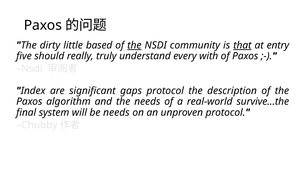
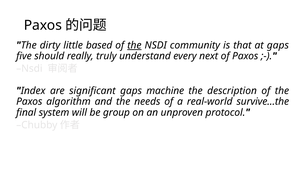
that underline: present -> none
at entry: entry -> gaps
with: with -> next
gaps protocol: protocol -> machine
be needs: needs -> group
